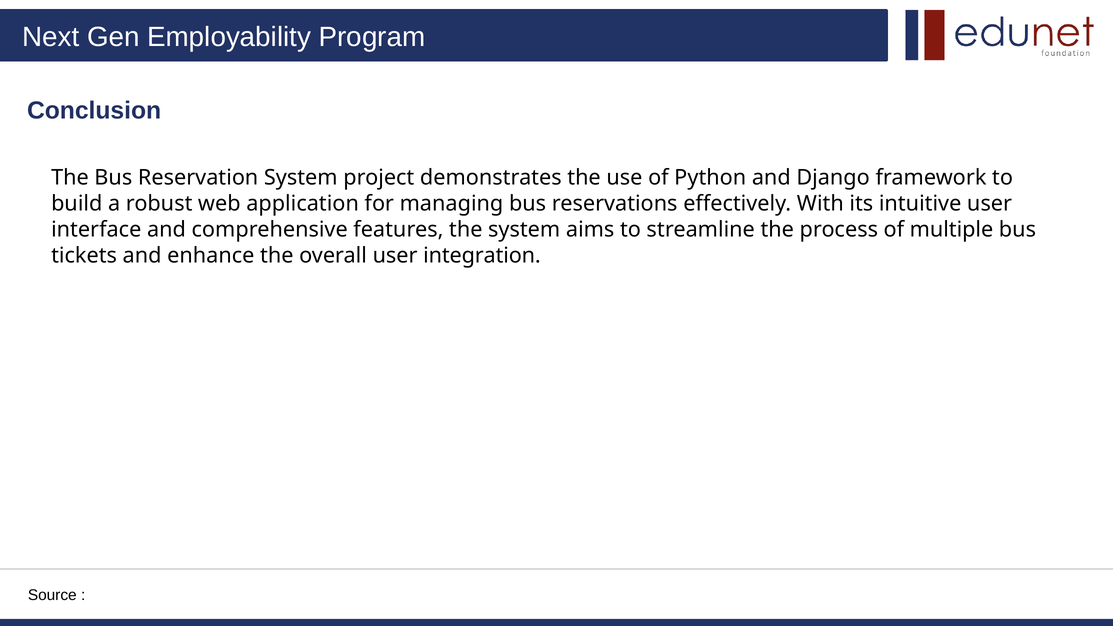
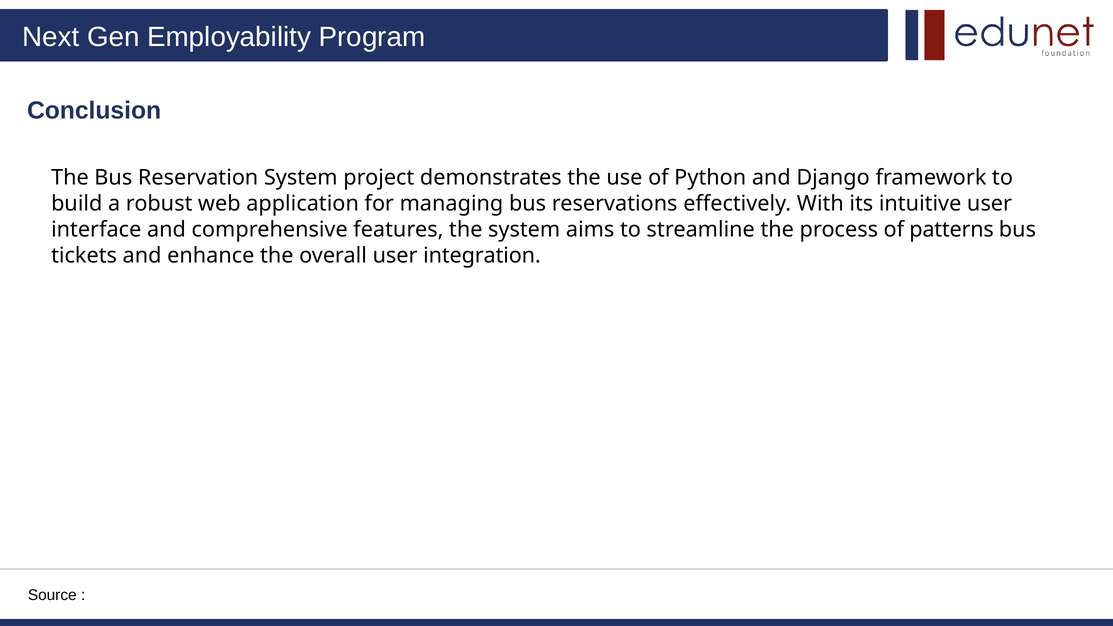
multiple: multiple -> patterns
